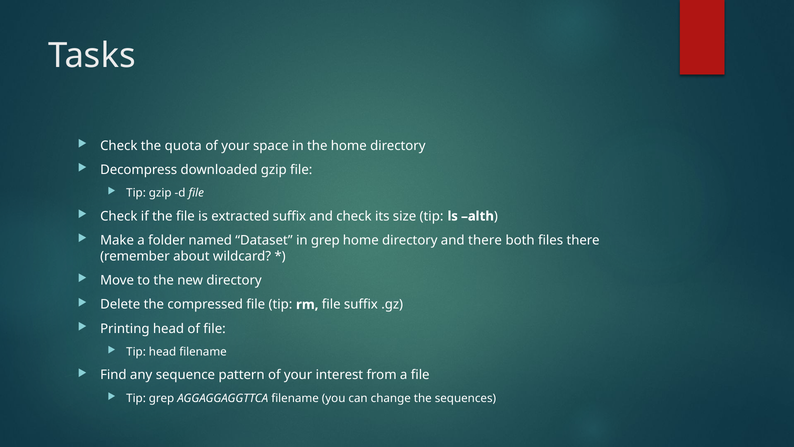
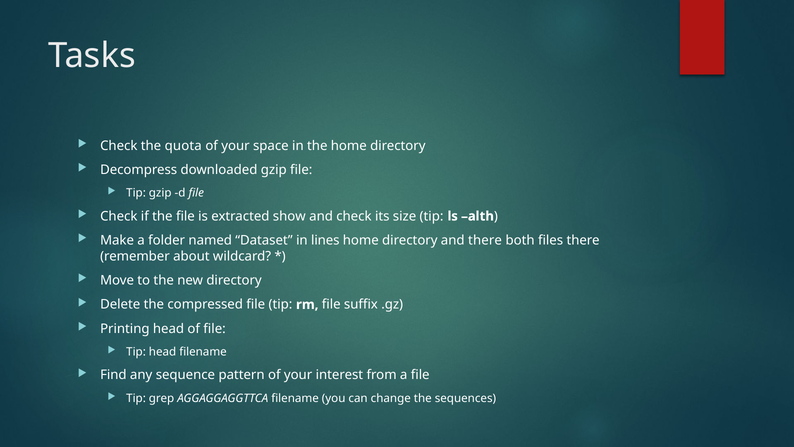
extracted suffix: suffix -> show
in grep: grep -> lines
